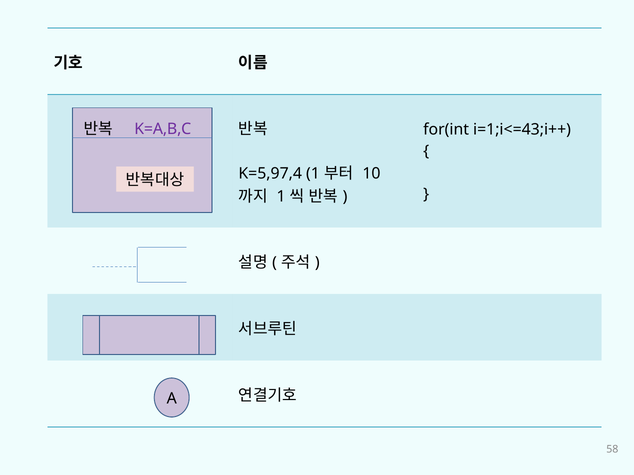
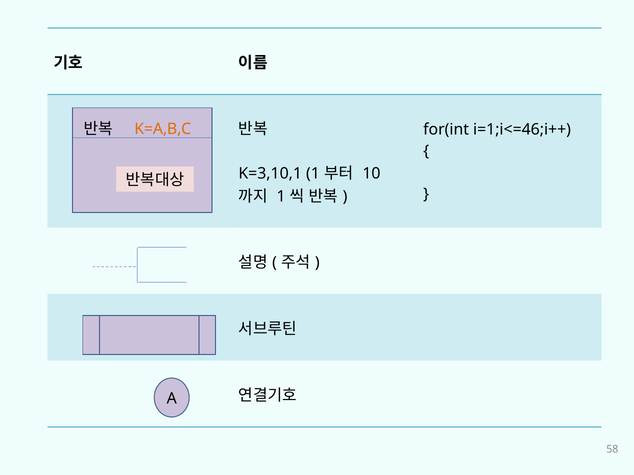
K=A,B,C colour: purple -> orange
i=1;i<=43;i++: i=1;i<=43;i++ -> i=1;i<=46;i++
K=5,97,4: K=5,97,4 -> K=3,10,1
